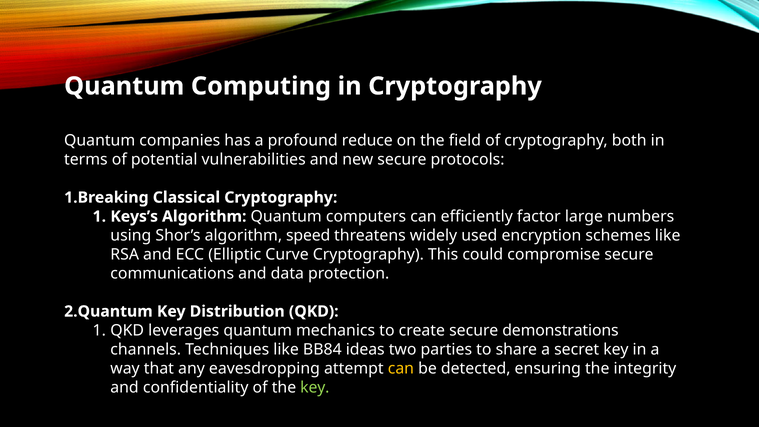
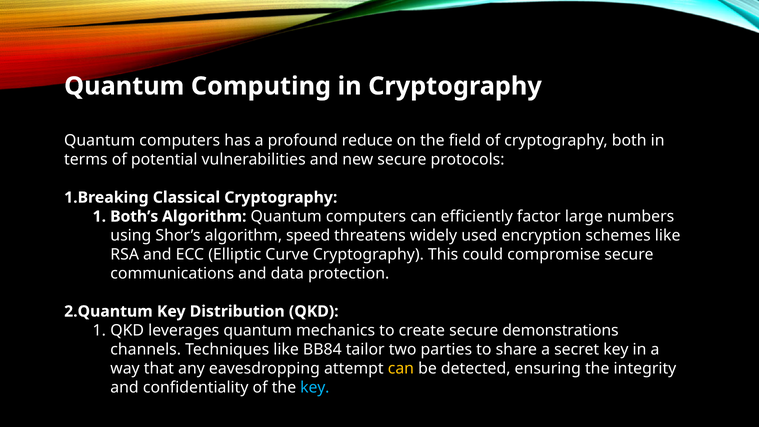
companies at (180, 141): companies -> computers
Keys’s: Keys’s -> Both’s
ideas: ideas -> tailor
key at (315, 387) colour: light green -> light blue
